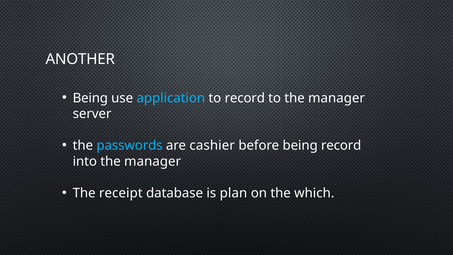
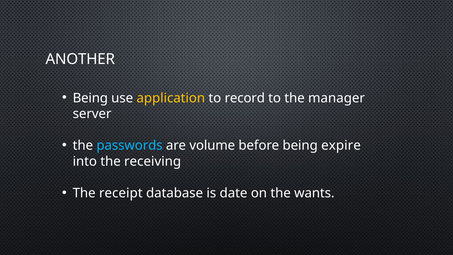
application colour: light blue -> yellow
cashier: cashier -> volume
being record: record -> expire
into the manager: manager -> receiving
plan: plan -> date
which: which -> wants
